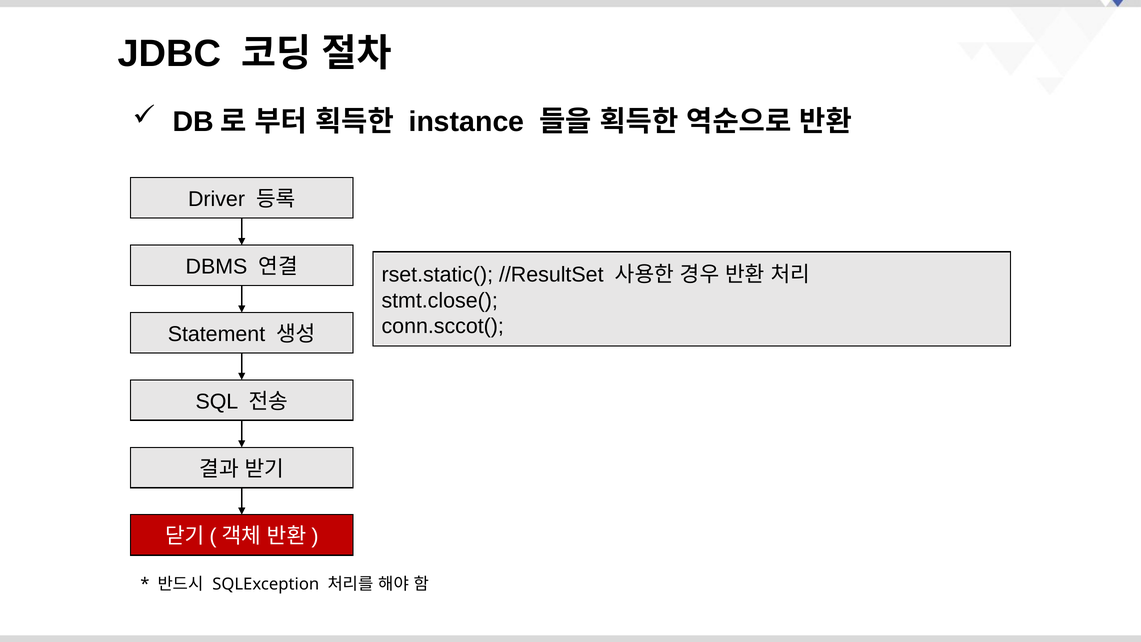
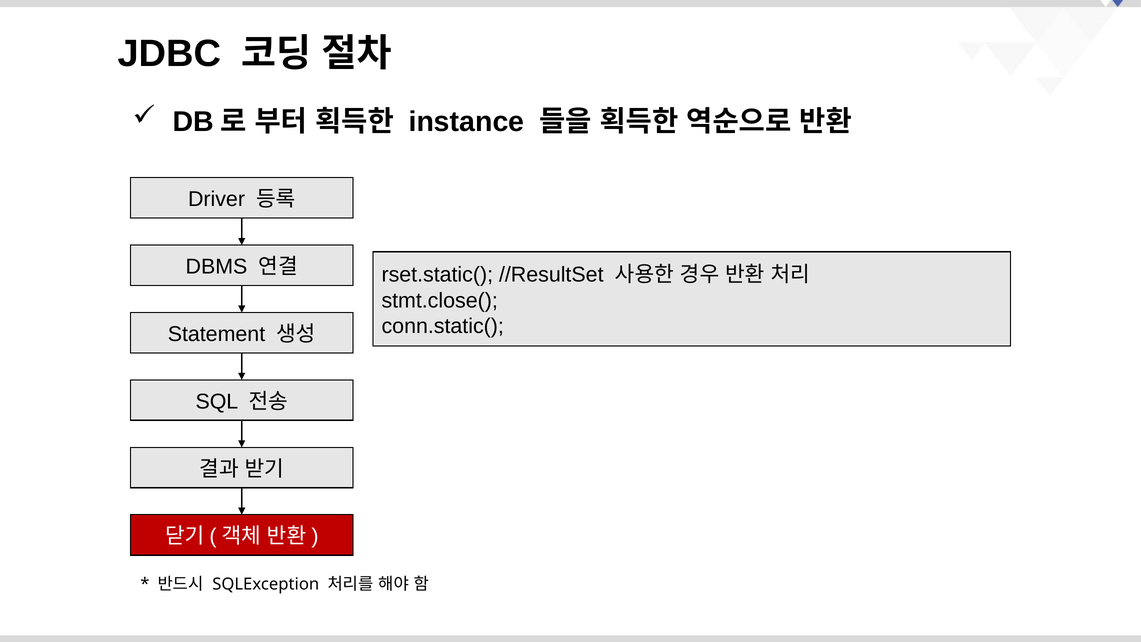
conn.sccot(: conn.sccot( -> conn.static(
